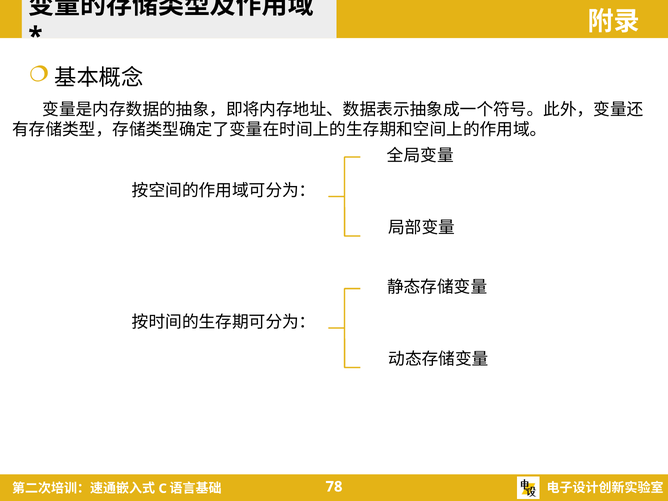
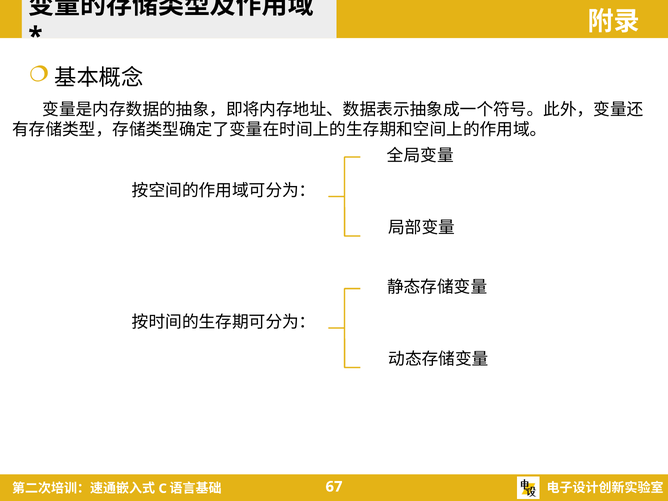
78: 78 -> 67
